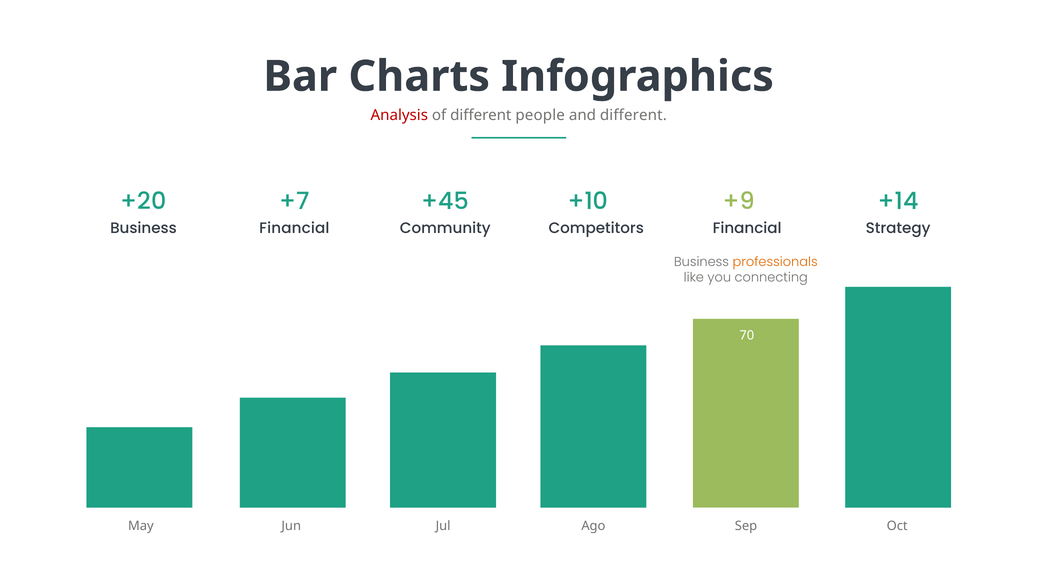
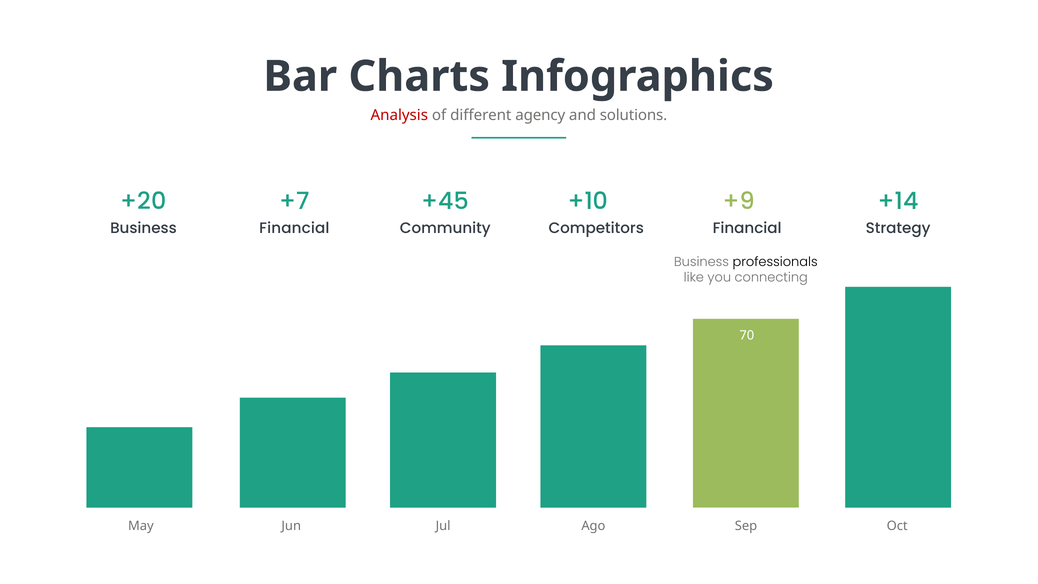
people: people -> agency
and different: different -> solutions
professionals colour: orange -> black
